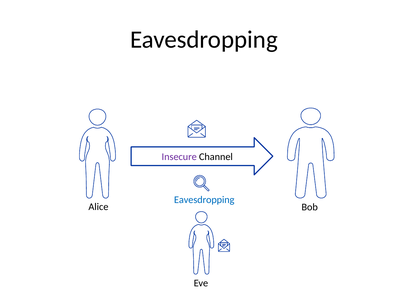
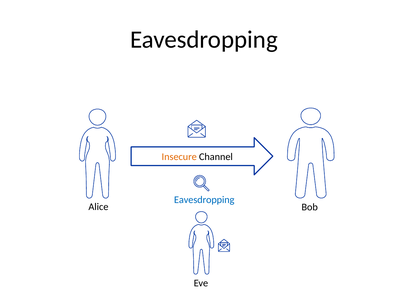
Insecure colour: purple -> orange
